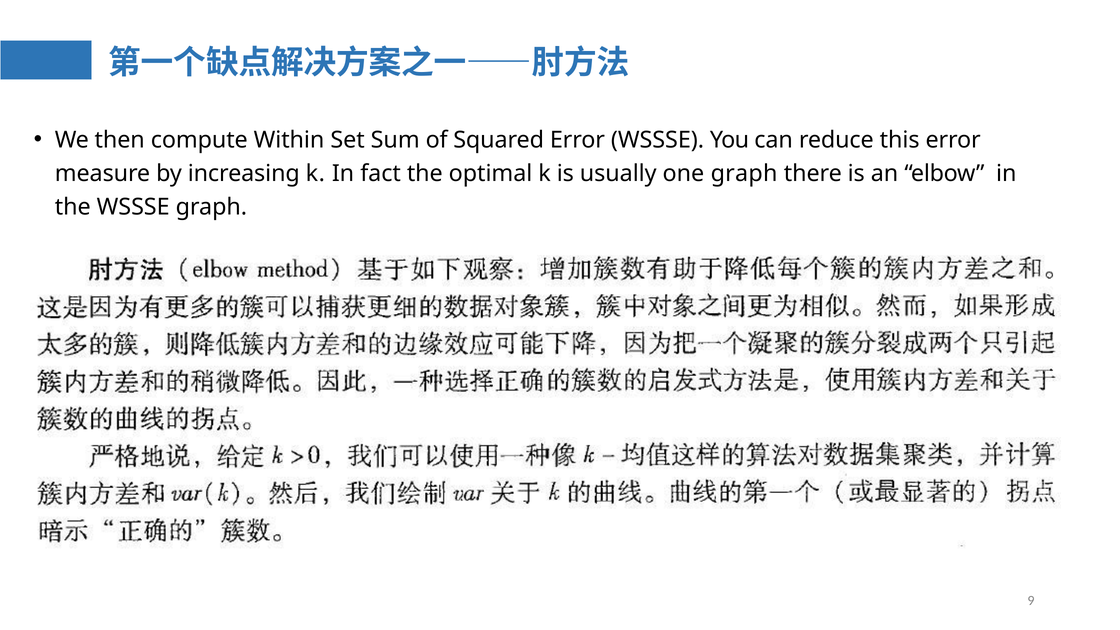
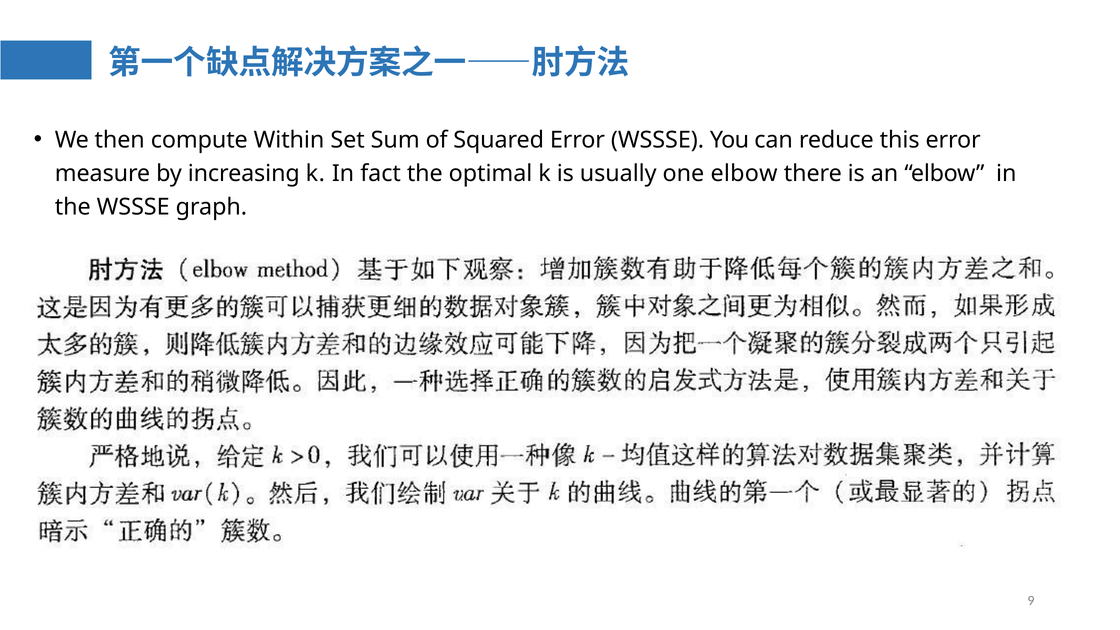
one graph: graph -> elbow
